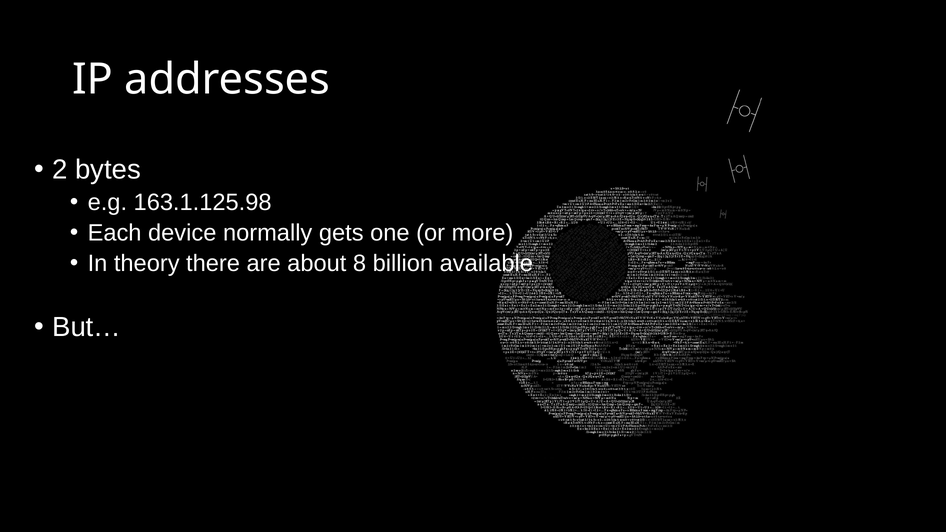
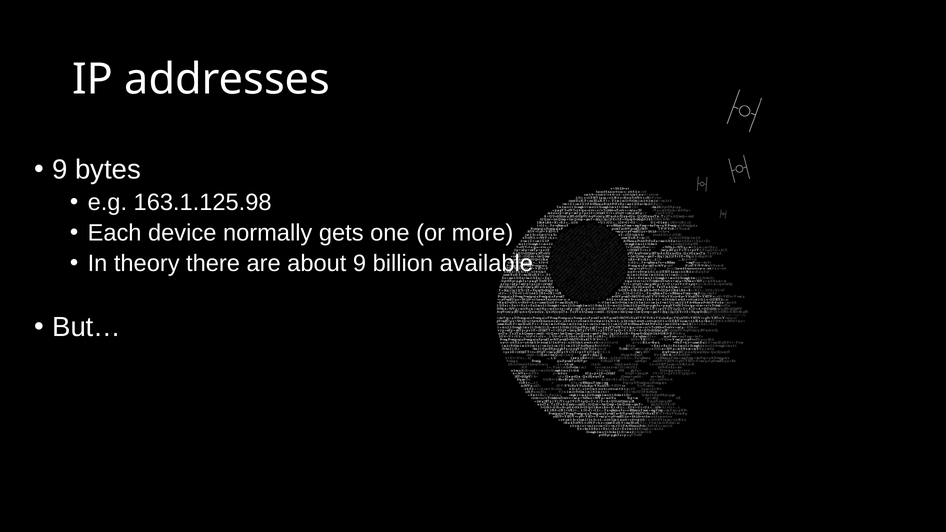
2 at (60, 170): 2 -> 9
about 8: 8 -> 9
